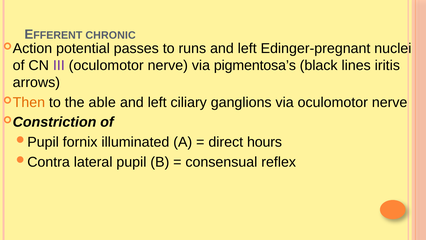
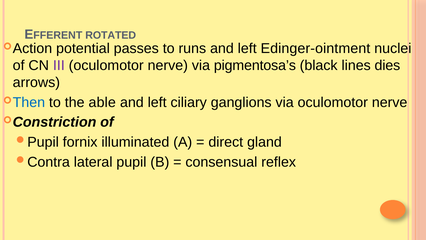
CHRONIC: CHRONIC -> ROTATED
Edinger-pregnant: Edinger-pregnant -> Edinger-ointment
iritis: iritis -> dies
Then colour: orange -> blue
hours: hours -> gland
